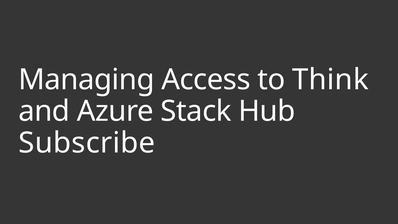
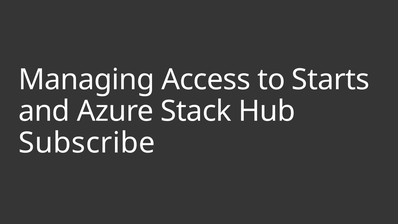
Think: Think -> Starts
